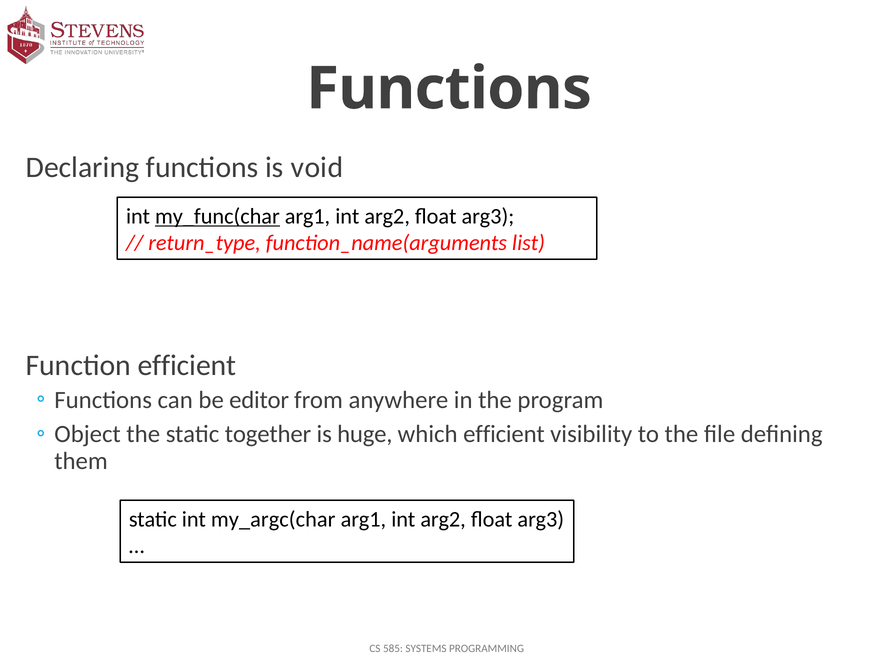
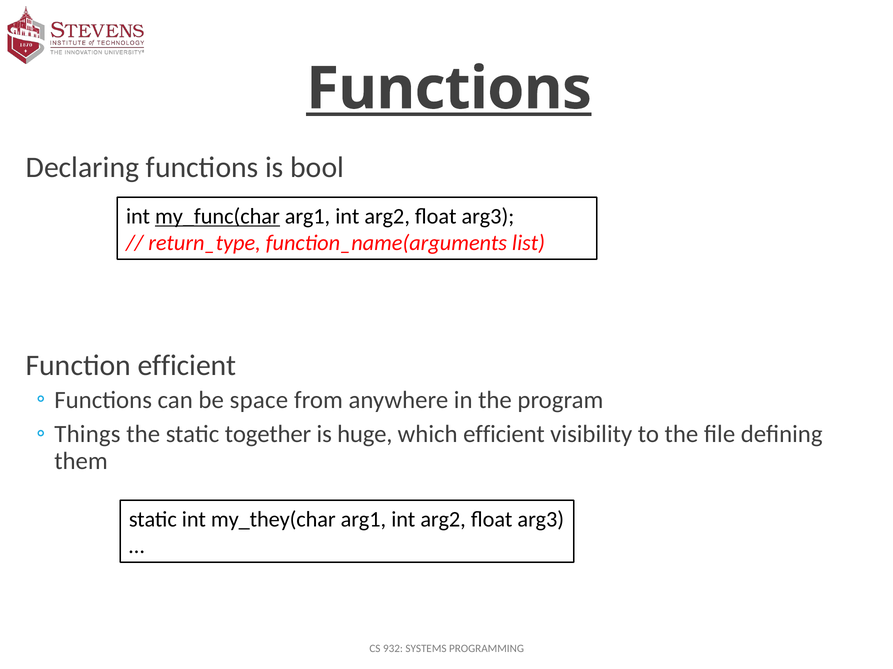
Functions at (449, 89) underline: none -> present
void: void -> bool
editor: editor -> space
Object: Object -> Things
my_argc(char: my_argc(char -> my_they(char
585: 585 -> 932
